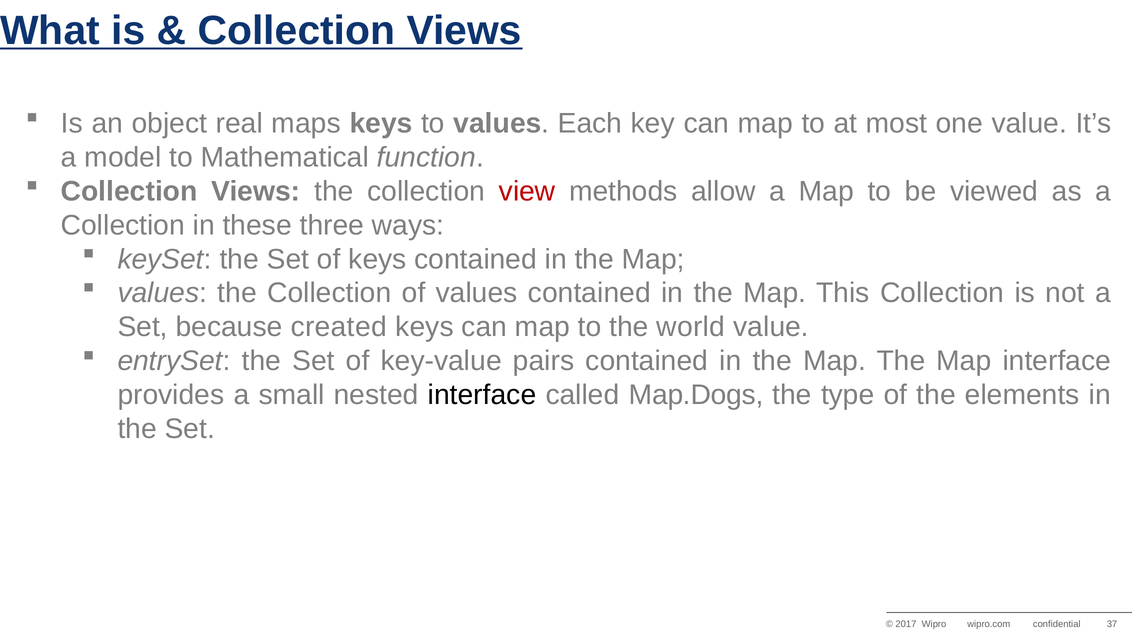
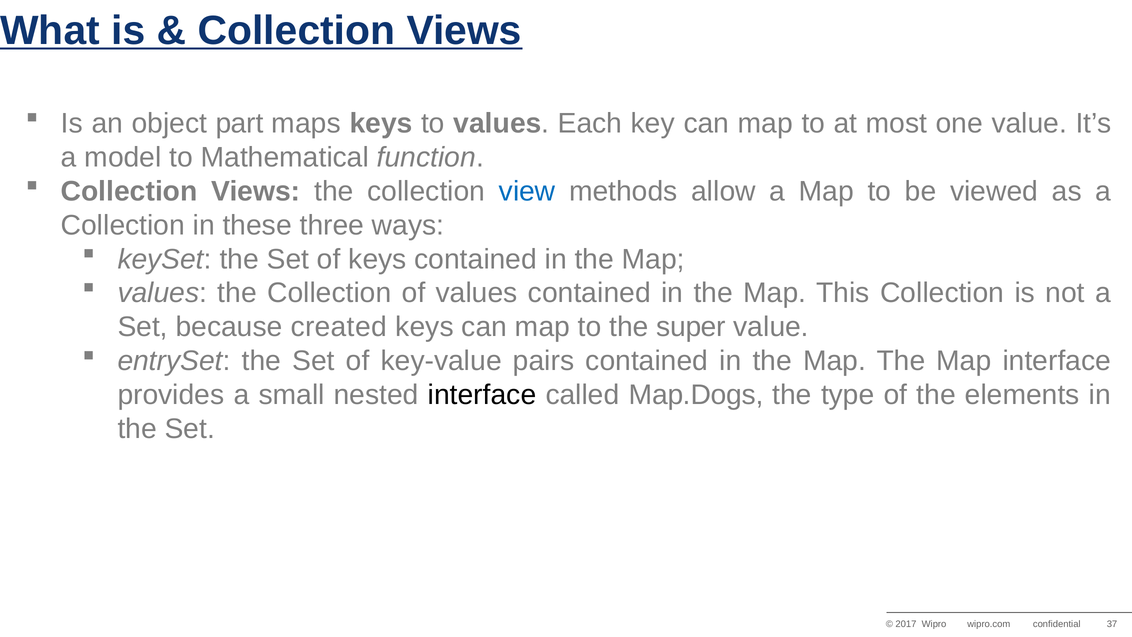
real: real -> part
view colour: red -> blue
world: world -> super
